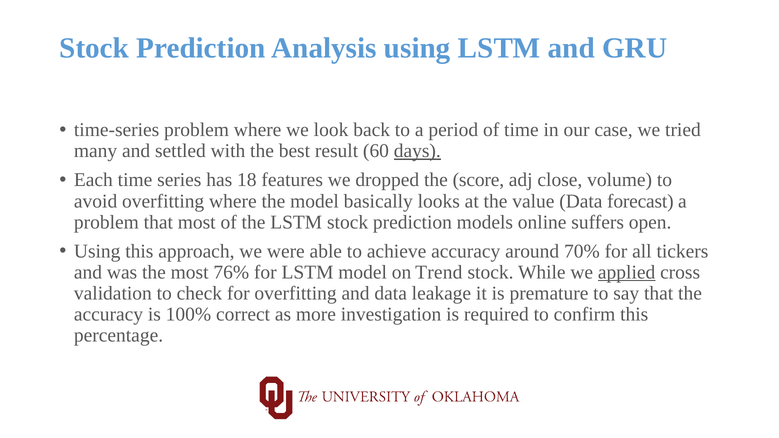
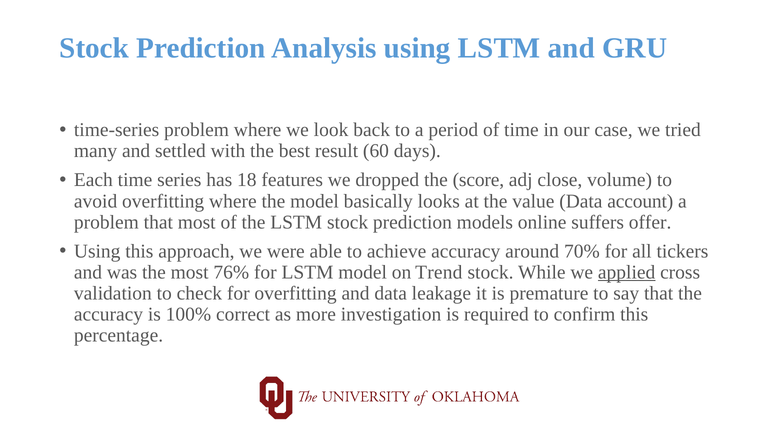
days underline: present -> none
forecast: forecast -> account
open: open -> offer
